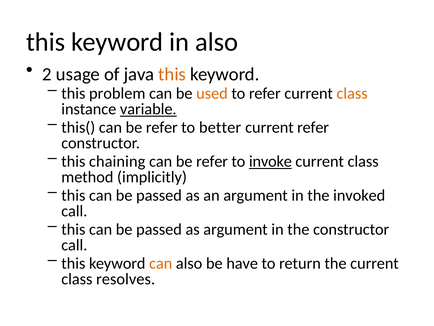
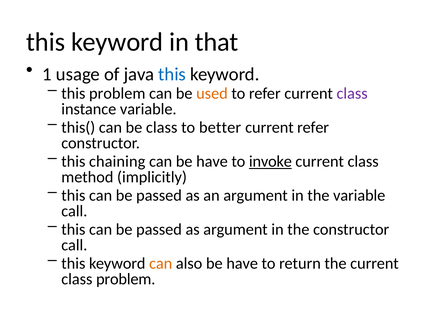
in also: also -> that
2: 2 -> 1
this at (172, 74) colour: orange -> blue
class at (352, 93) colour: orange -> purple
variable at (148, 109) underline: present -> none
this( can be refer: refer -> class
refer at (212, 161): refer -> have
the invoked: invoked -> variable
class resolves: resolves -> problem
